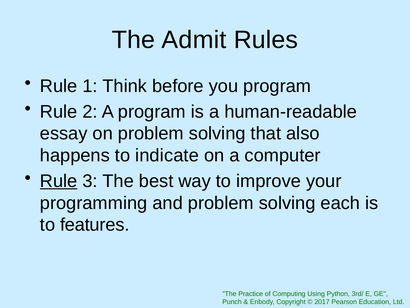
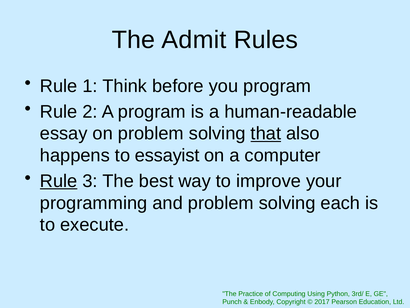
that underline: none -> present
indicate: indicate -> essayist
features: features -> execute
